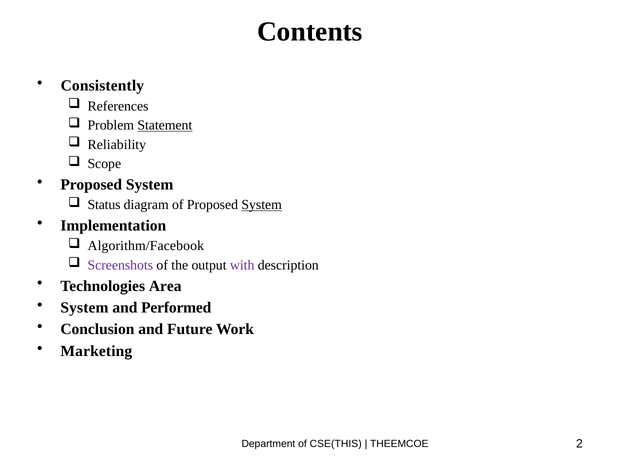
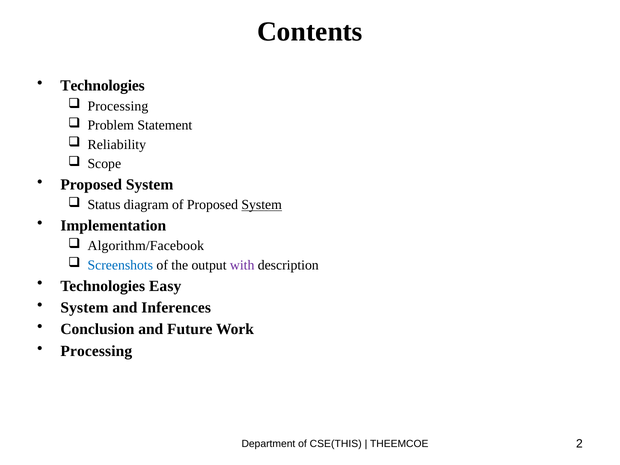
Consistently at (102, 86): Consistently -> Technologies
References at (118, 106): References -> Processing
Statement underline: present -> none
Screenshots colour: purple -> blue
Area: Area -> Easy
Performed: Performed -> Inferences
Marketing at (96, 351): Marketing -> Processing
